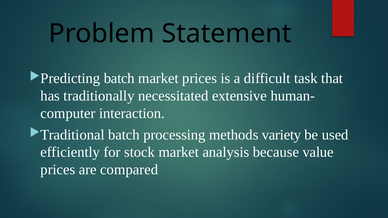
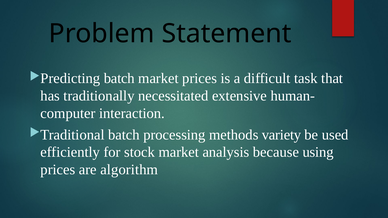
value: value -> using
compared: compared -> algorithm
